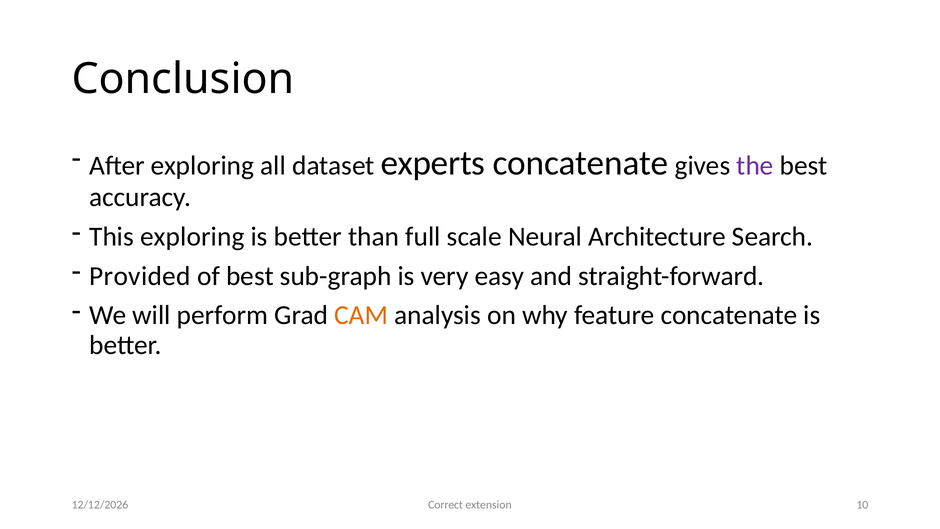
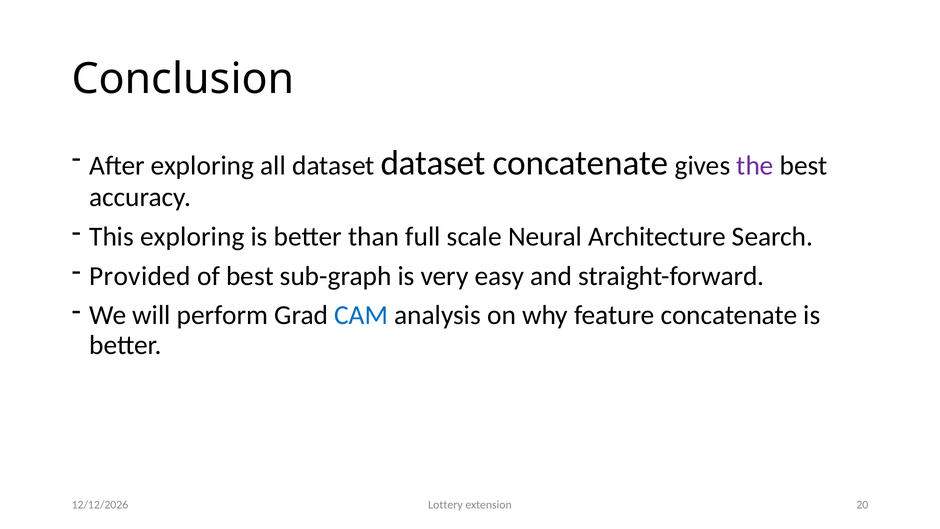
dataset experts: experts -> dataset
CAM colour: orange -> blue
Correct: Correct -> Lottery
10: 10 -> 20
